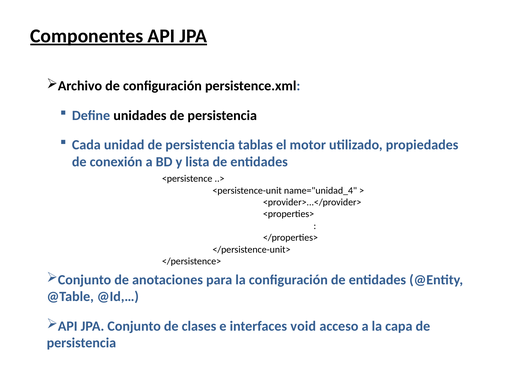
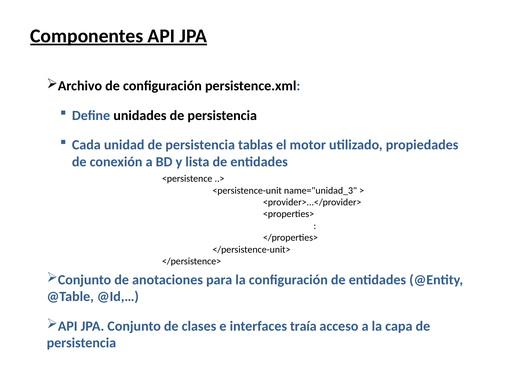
name="unidad_4: name="unidad_4 -> name="unidad_3
void: void -> traía
